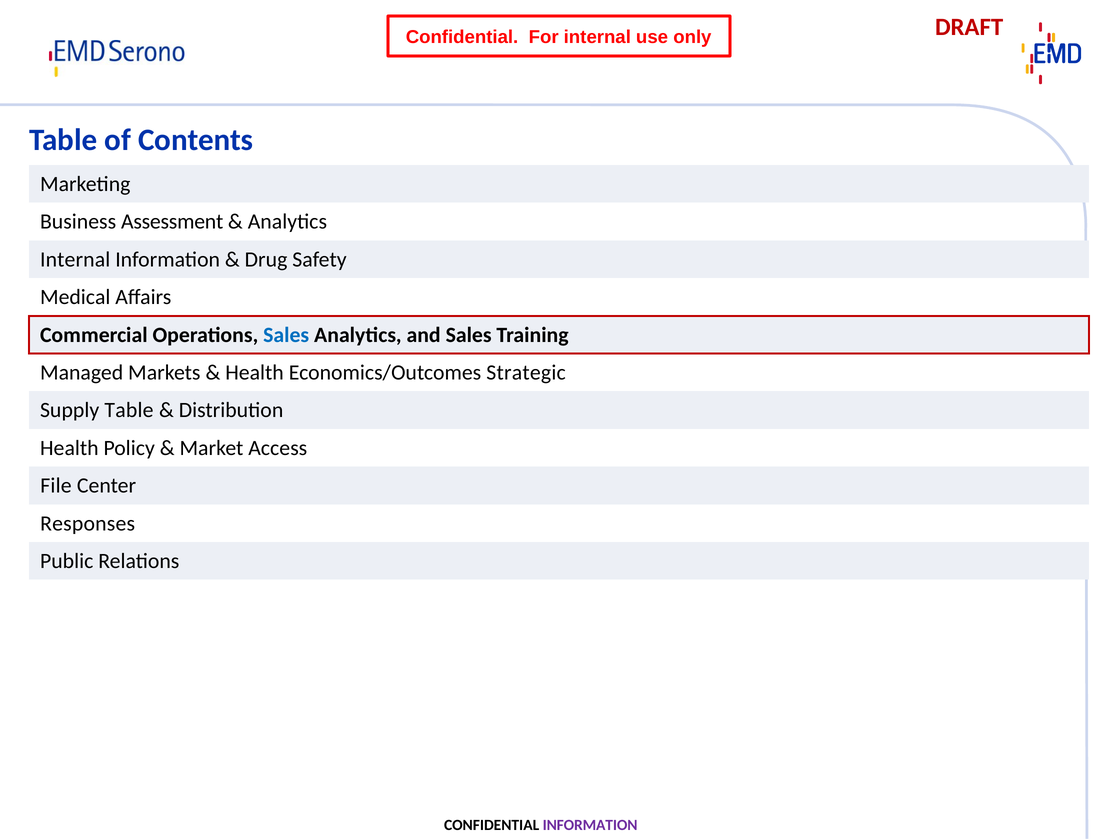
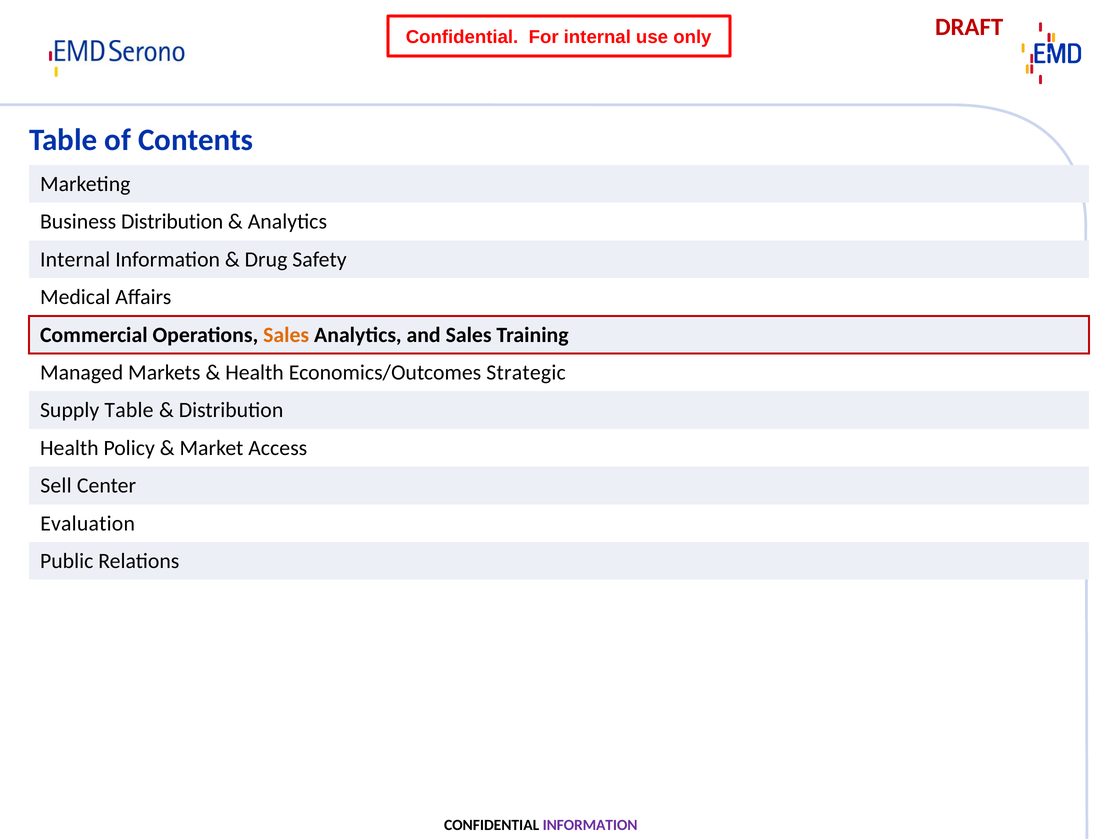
Business Assessment: Assessment -> Distribution
Sales at (286, 335) colour: blue -> orange
File: File -> Sell
Responses: Responses -> Evaluation
